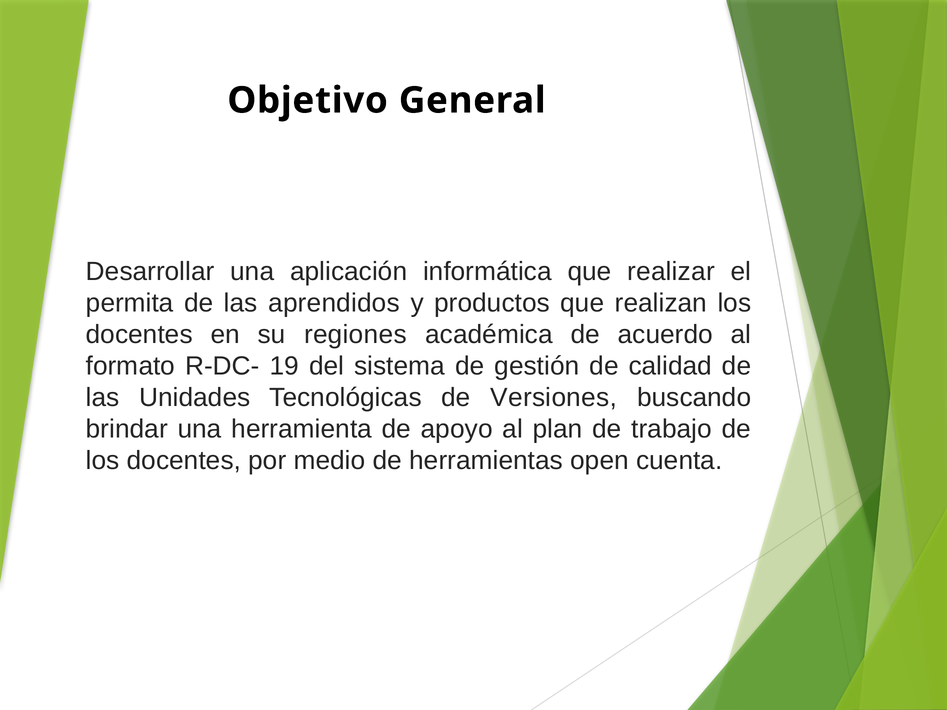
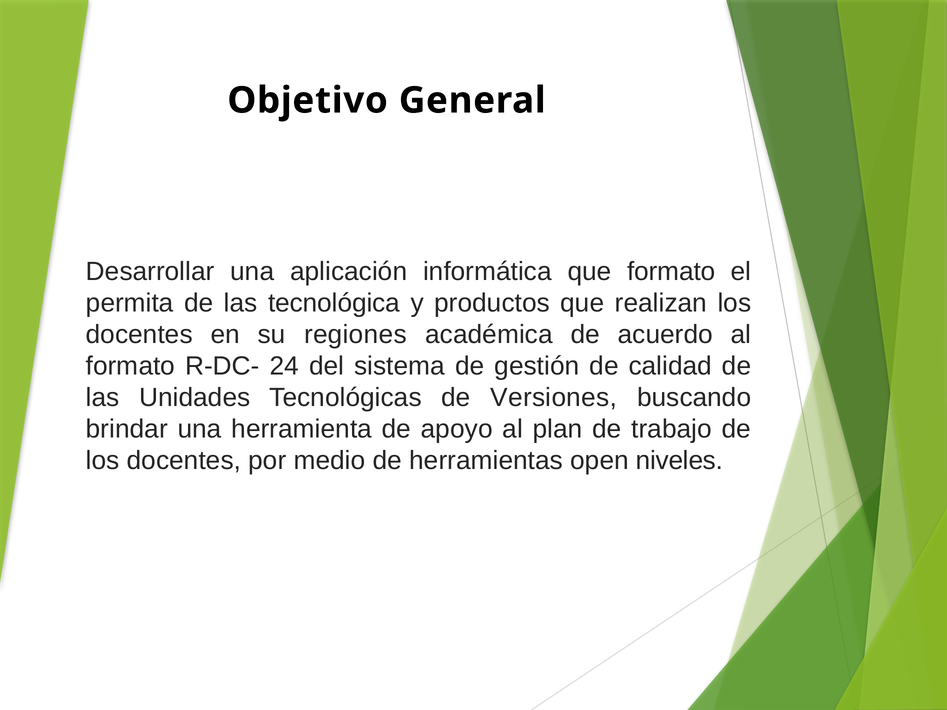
que realizar: realizar -> formato
aprendidos: aprendidos -> tecnológica
19: 19 -> 24
cuenta: cuenta -> niveles
